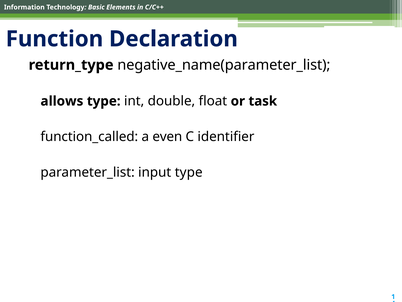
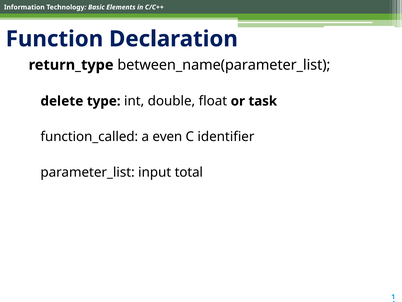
negative_name(parameter_list: negative_name(parameter_list -> between_name(parameter_list
allows: allows -> delete
input type: type -> total
